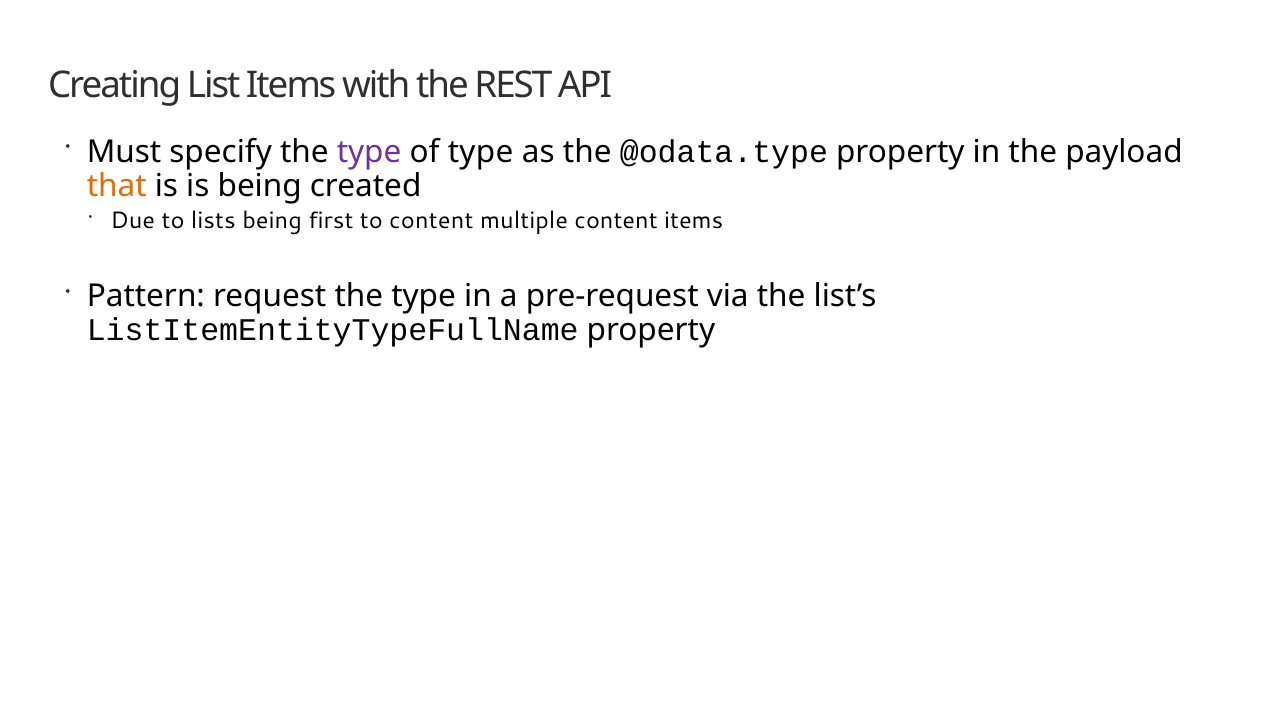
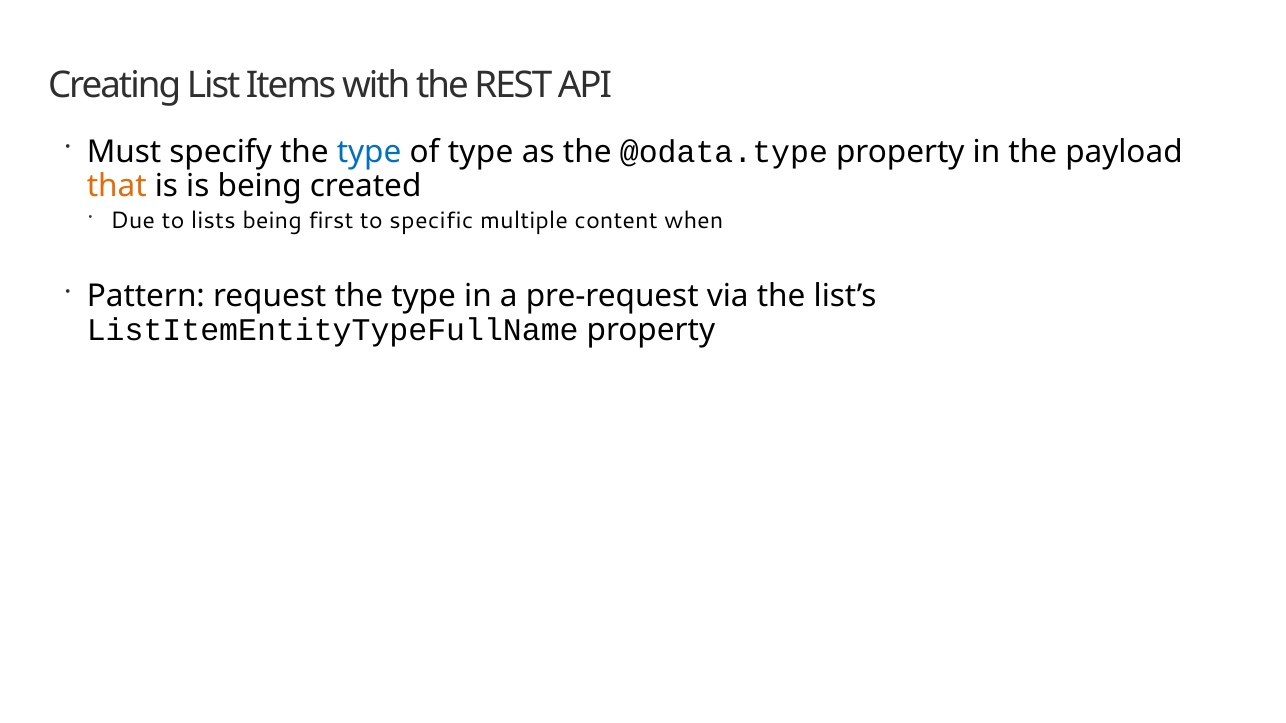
type at (369, 152) colour: purple -> blue
to content: content -> specific
content items: items -> when
